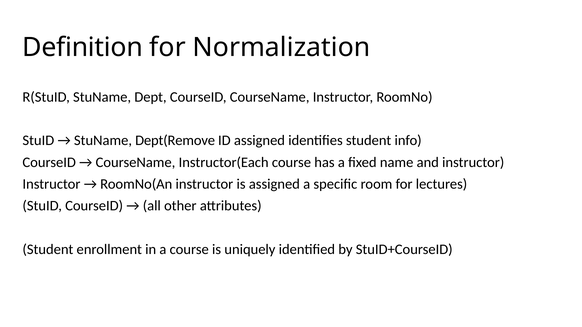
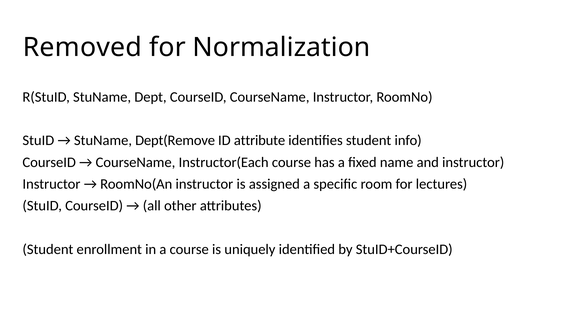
Definition: Definition -> Removed
ID assigned: assigned -> attribute
